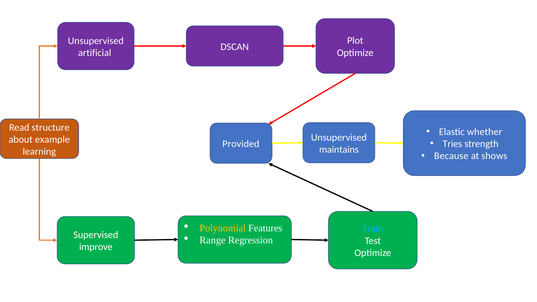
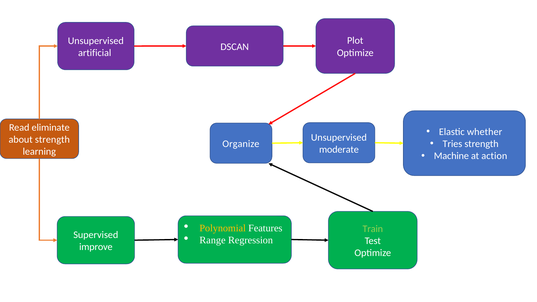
structure: structure -> eliminate
about example: example -> strength
Provided: Provided -> Organize
maintains: maintains -> moderate
Because: Because -> Machine
shows: shows -> action
Train colour: light blue -> light green
